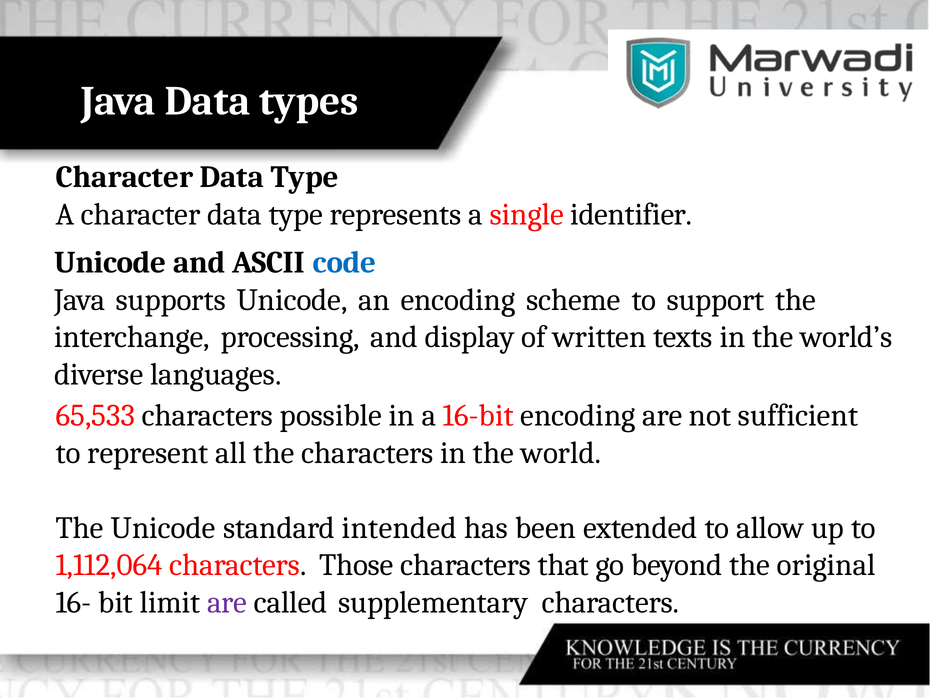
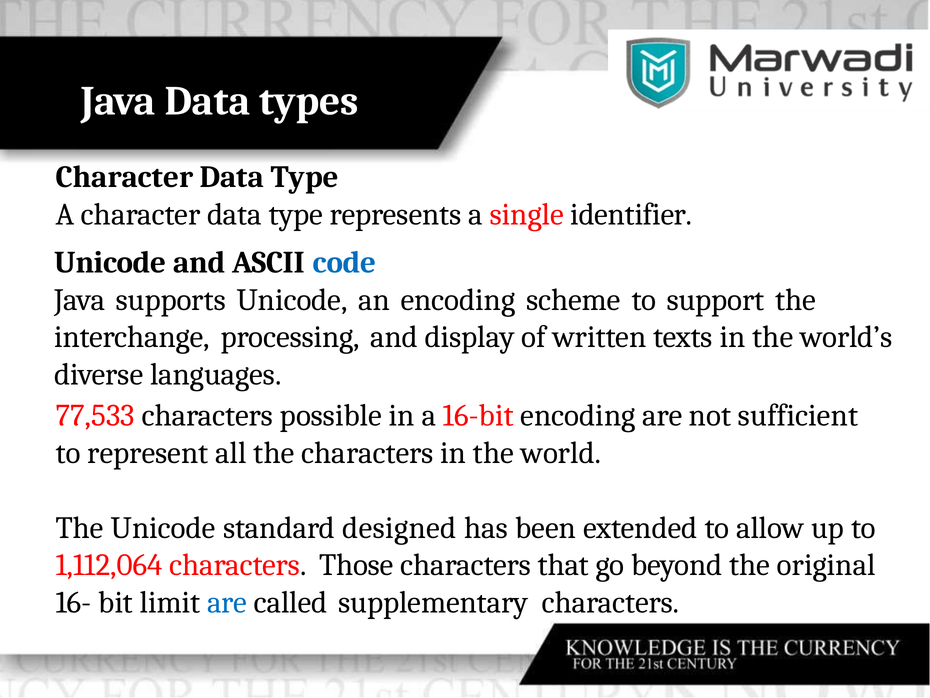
65,533: 65,533 -> 77,533
intended: intended -> designed
are at (227, 602) colour: purple -> blue
